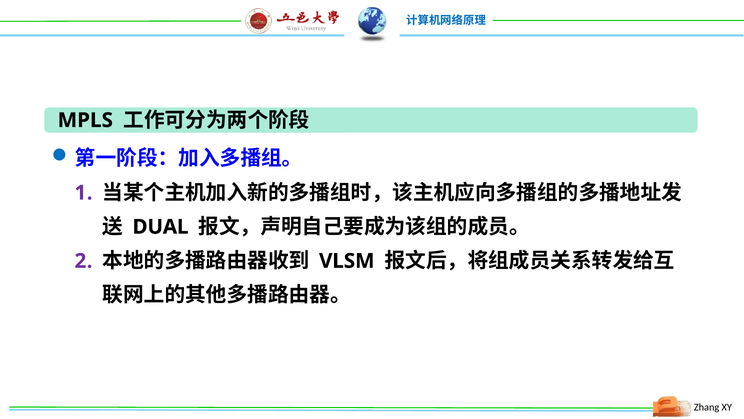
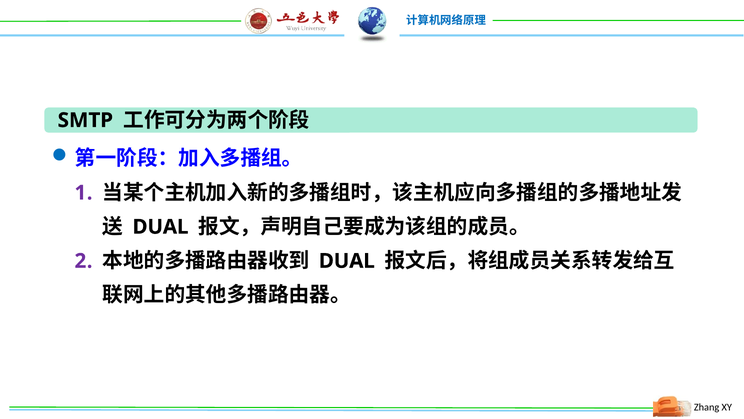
MPLS: MPLS -> SMTP
VLSM at (347, 261): VLSM -> DUAL
